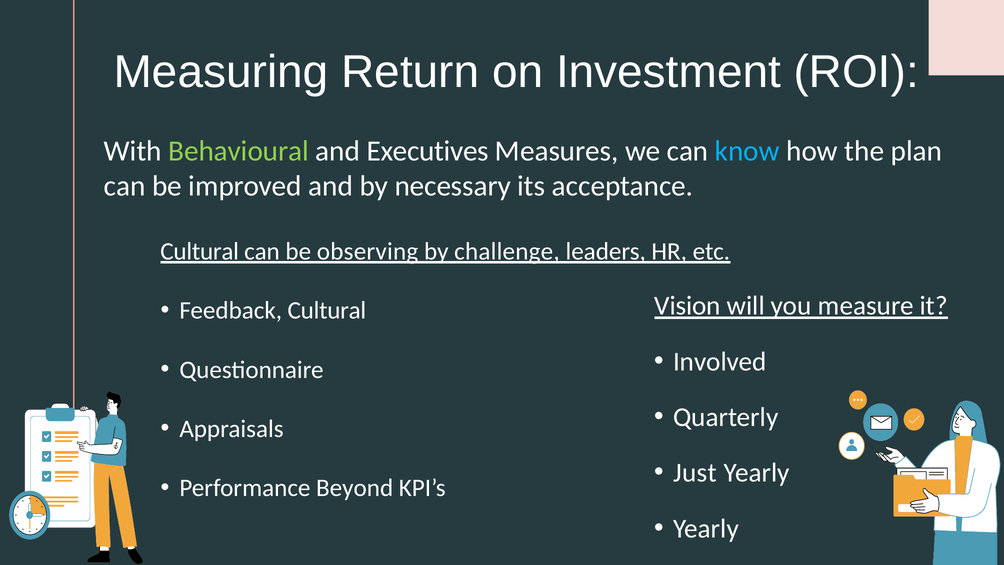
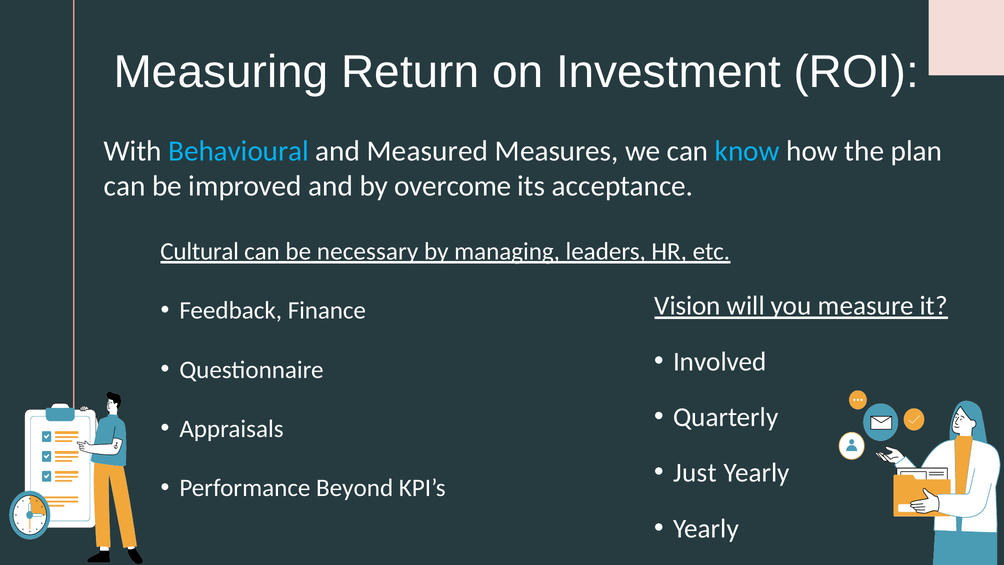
Behavioural colour: light green -> light blue
Executives: Executives -> Measured
necessary: necessary -> overcome
observing: observing -> necessary
challenge: challenge -> managing
Feedback Cultural: Cultural -> Finance
